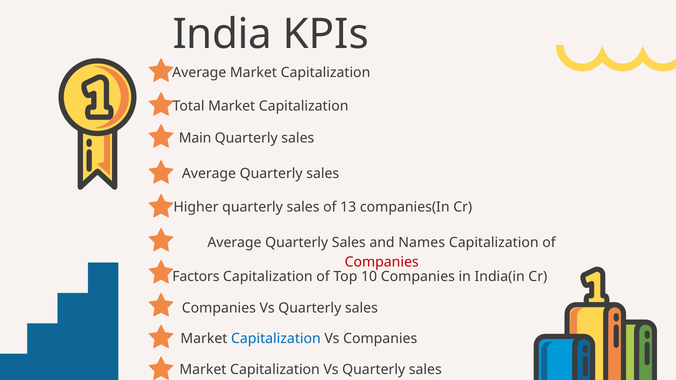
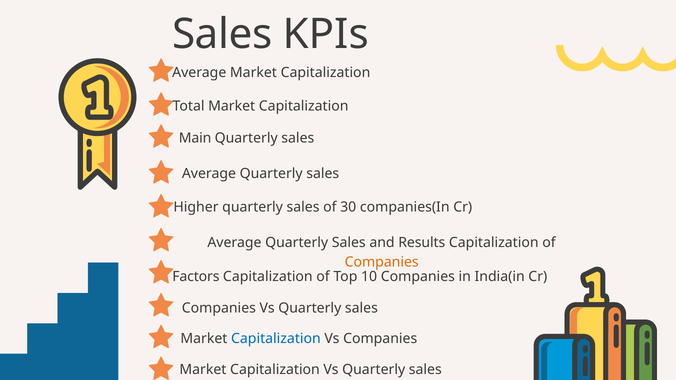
India at (222, 34): India -> Sales
13: 13 -> 30
Names: Names -> Results
Companies at (382, 262) colour: red -> orange
